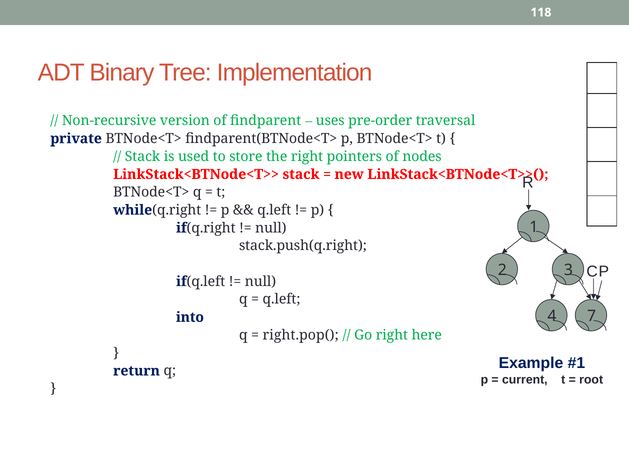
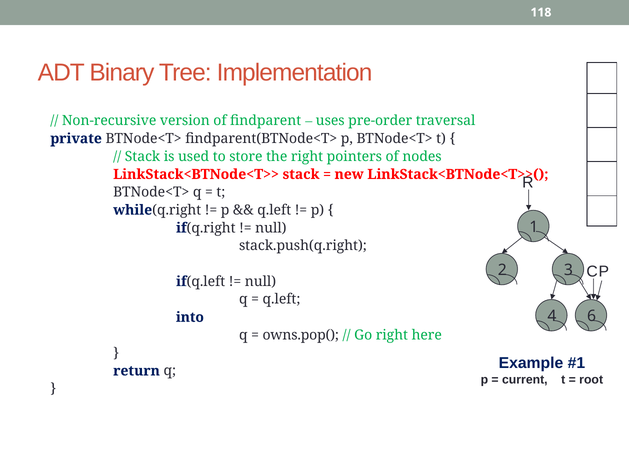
7: 7 -> 6
right.pop(: right.pop( -> owns.pop(
